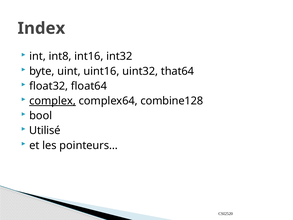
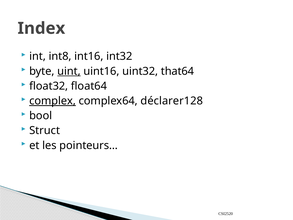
uint underline: none -> present
combine128: combine128 -> déclarer128
Utilisé: Utilisé -> Struct
